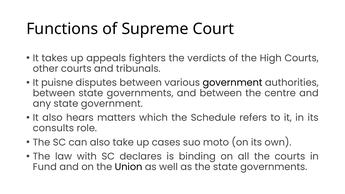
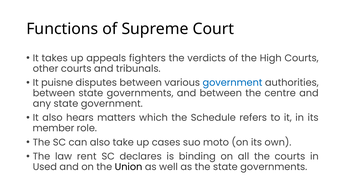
government at (232, 83) colour: black -> blue
consults: consults -> member
with: with -> rent
Fund: Fund -> Used
